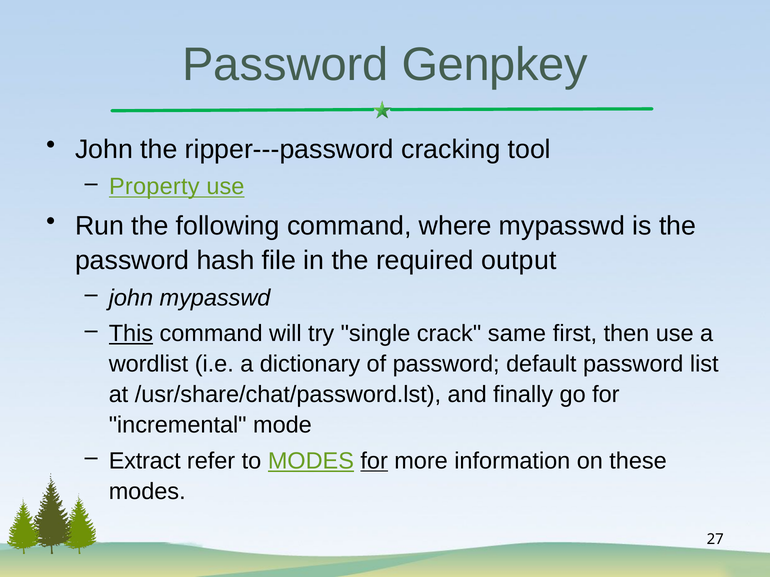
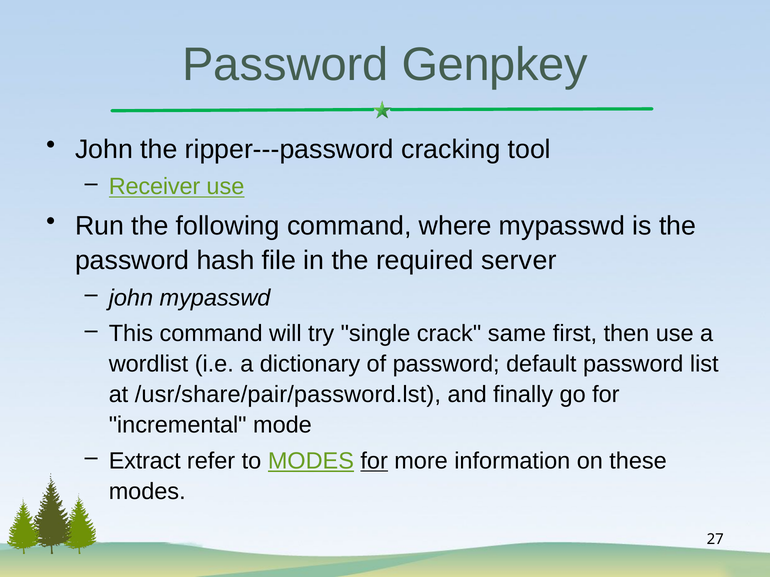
Property: Property -> Receiver
output: output -> server
This underline: present -> none
/usr/share/chat/password.lst: /usr/share/chat/password.lst -> /usr/share/pair/password.lst
